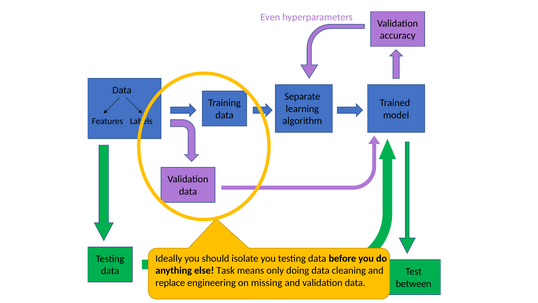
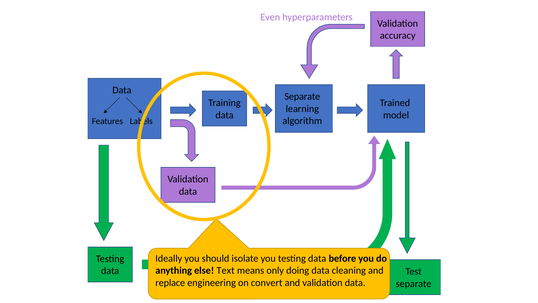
Task: Task -> Text
missing: missing -> convert
between at (414, 283): between -> separate
